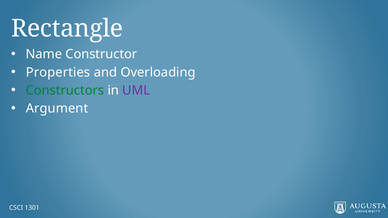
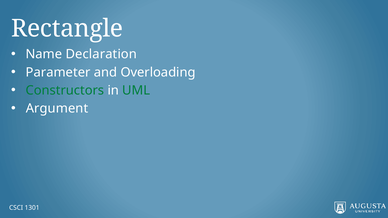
Constructor: Constructor -> Declaration
Properties: Properties -> Parameter
UML colour: purple -> green
